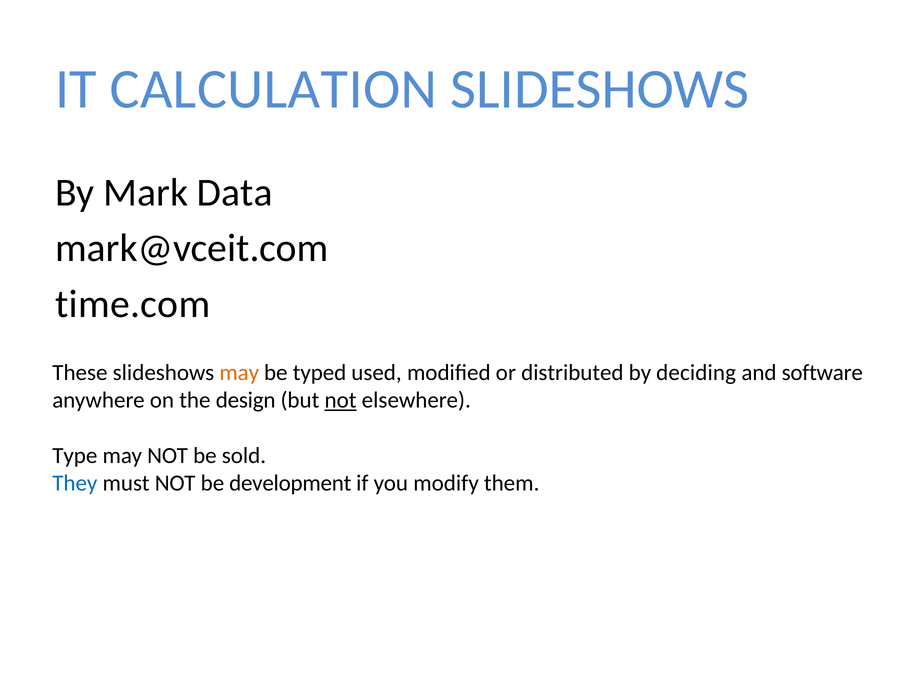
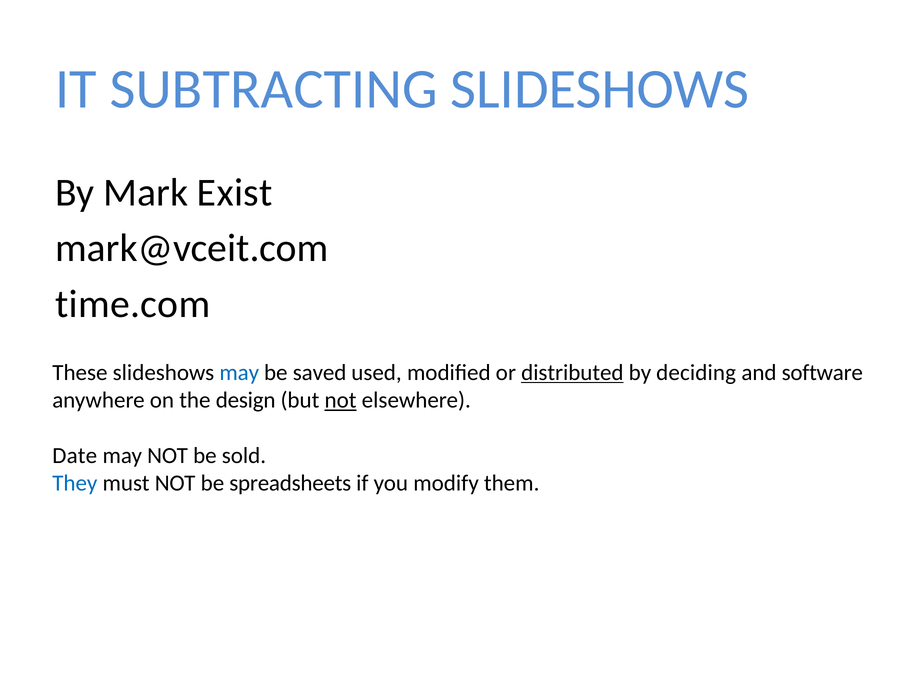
CALCULATION: CALCULATION -> SUBTRACTING
Data: Data -> Exist
may at (239, 373) colour: orange -> blue
typed: typed -> saved
distributed underline: none -> present
Type: Type -> Date
development: development -> spreadsheets
